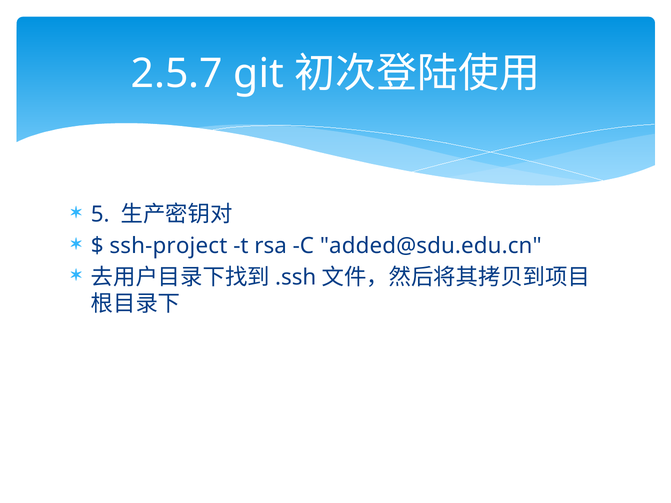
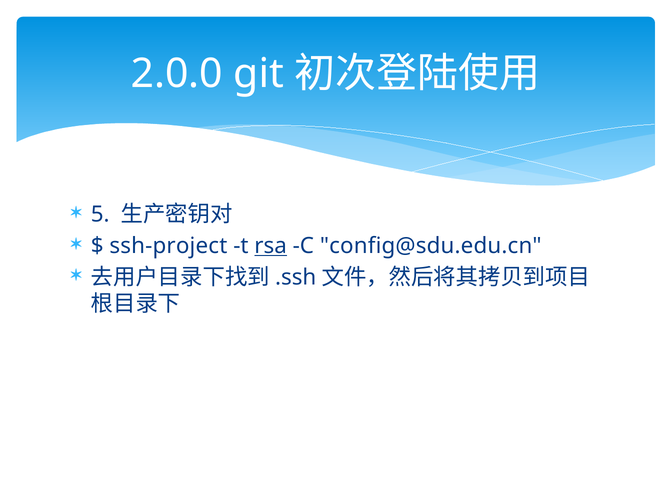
2.5.7: 2.5.7 -> 2.0.0
rsa underline: none -> present
added@sdu.edu.cn: added@sdu.edu.cn -> config@sdu.edu.cn
